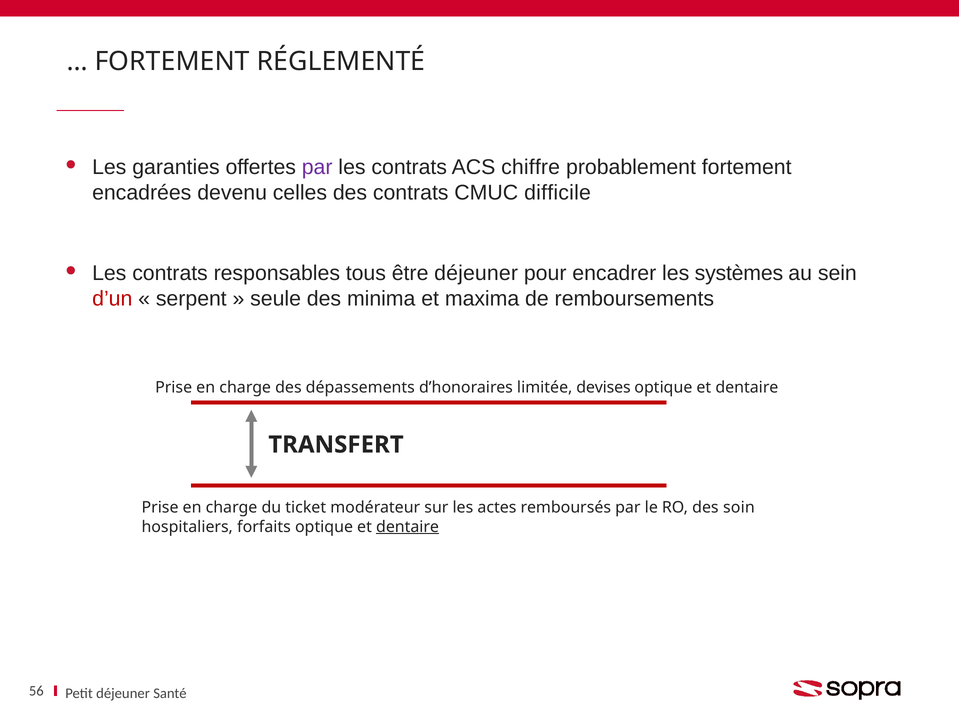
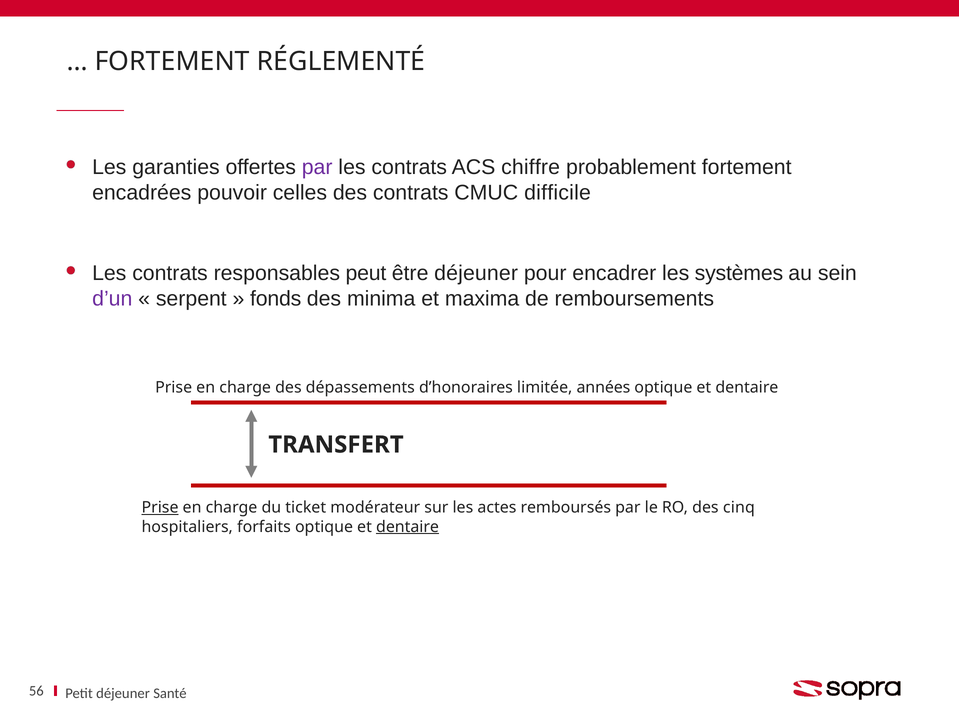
devenu: devenu -> pouvoir
tous: tous -> peut
d’un colour: red -> purple
seule: seule -> fonds
devises: devises -> années
Prise at (160, 508) underline: none -> present
soin: soin -> cinq
